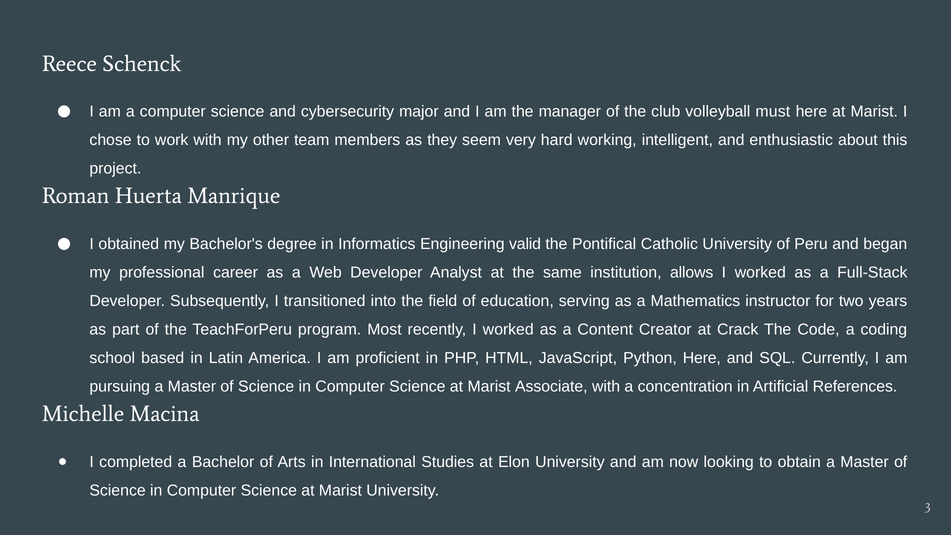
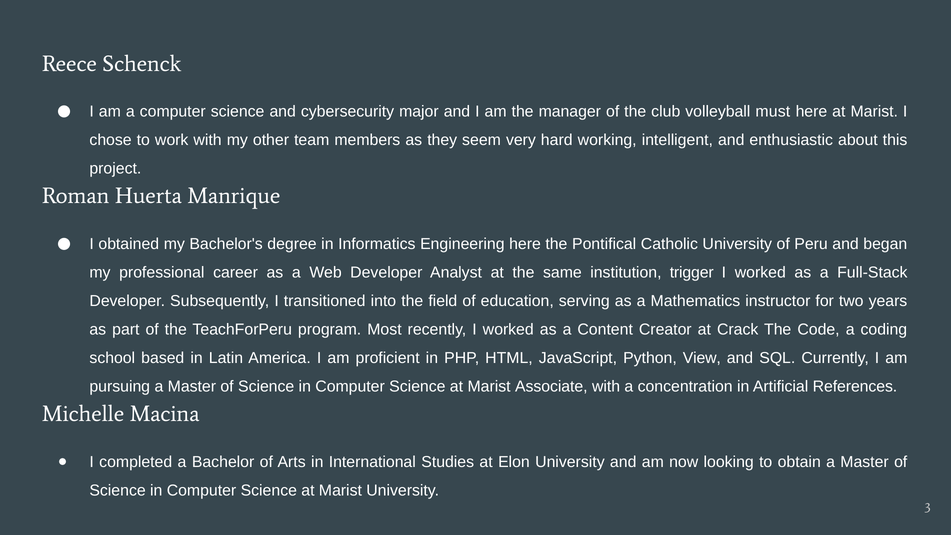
Engineering valid: valid -> here
allows: allows -> trigger
Python Here: Here -> View
